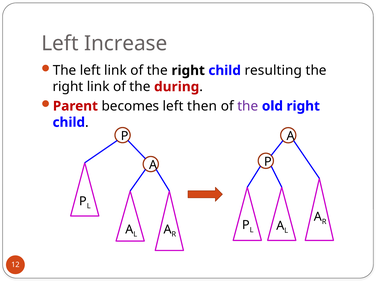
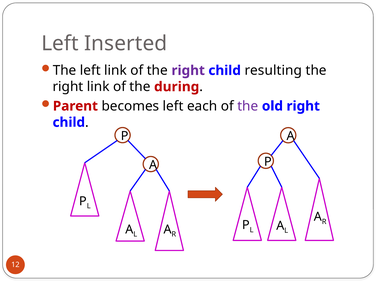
Increase: Increase -> Inserted
right at (188, 70) colour: black -> purple
then: then -> each
